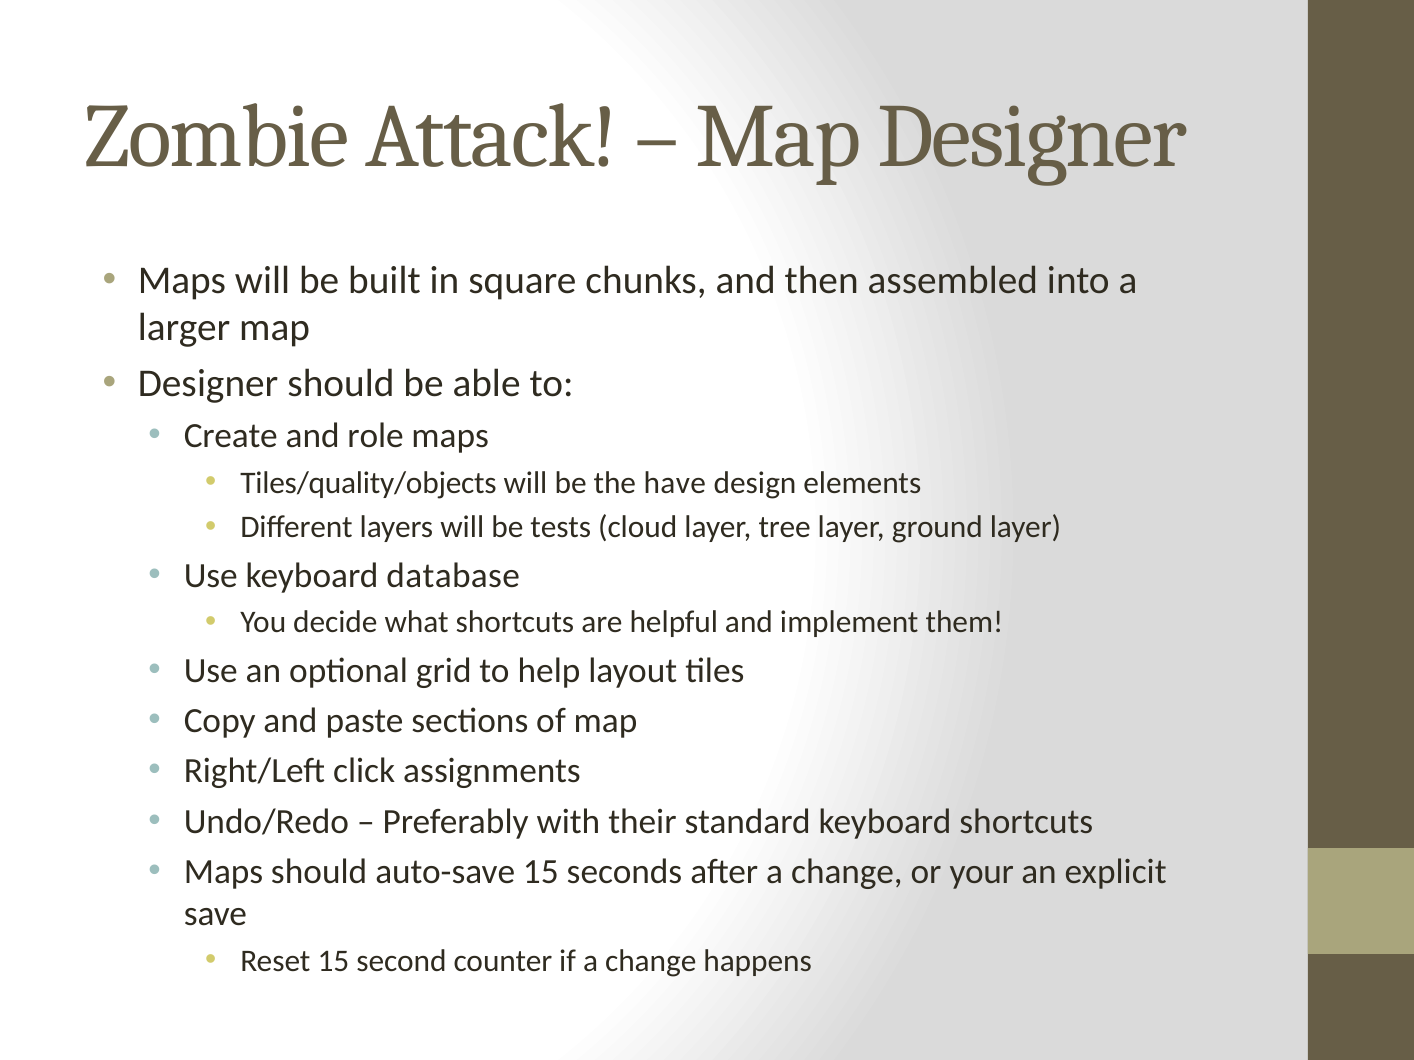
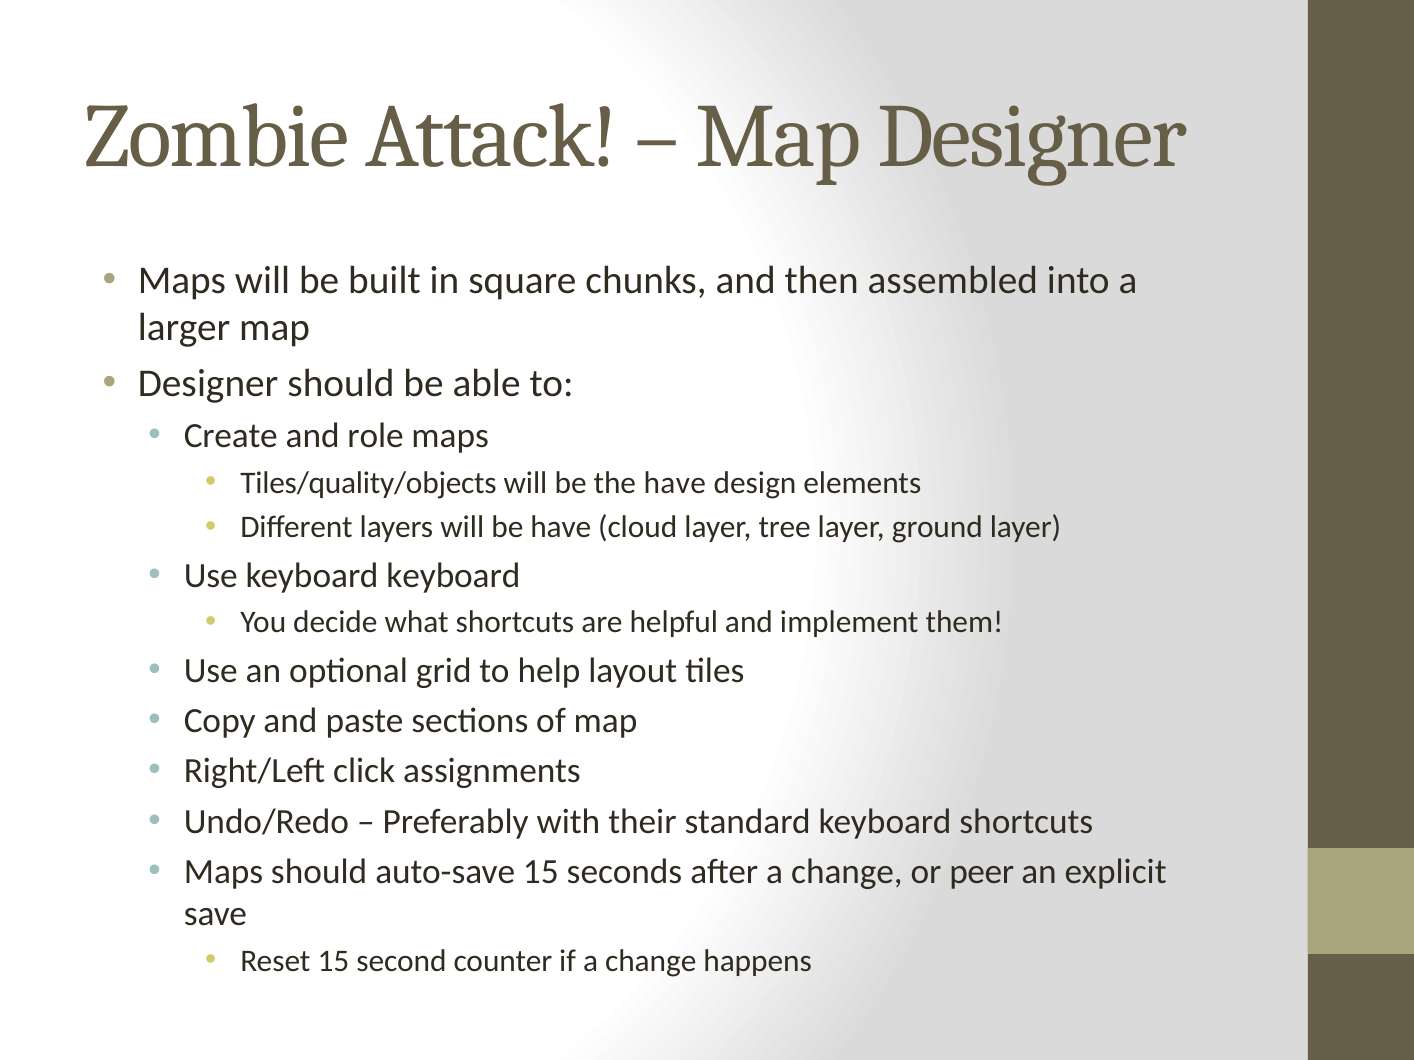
be tests: tests -> have
keyboard database: database -> keyboard
your: your -> peer
